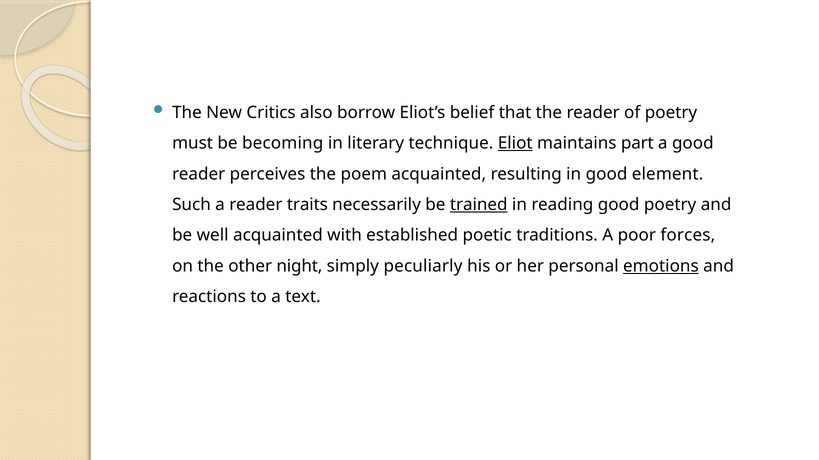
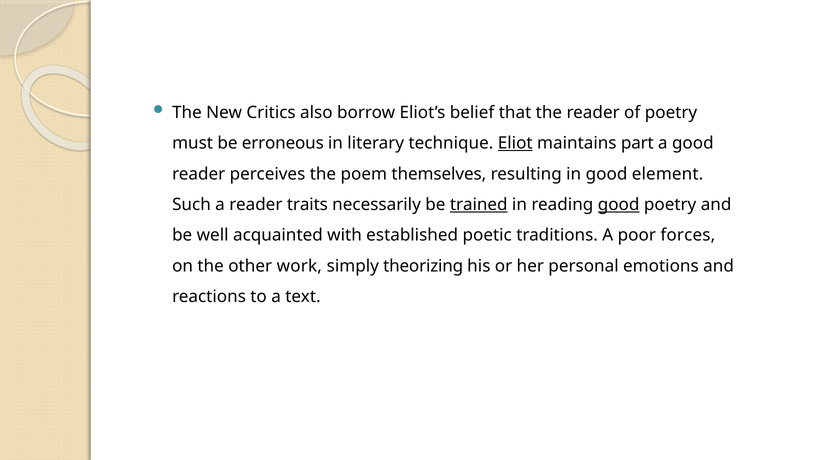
becoming: becoming -> erroneous
poem acquainted: acquainted -> themselves
good at (619, 205) underline: none -> present
night: night -> work
peculiarly: peculiarly -> theorizing
emotions underline: present -> none
